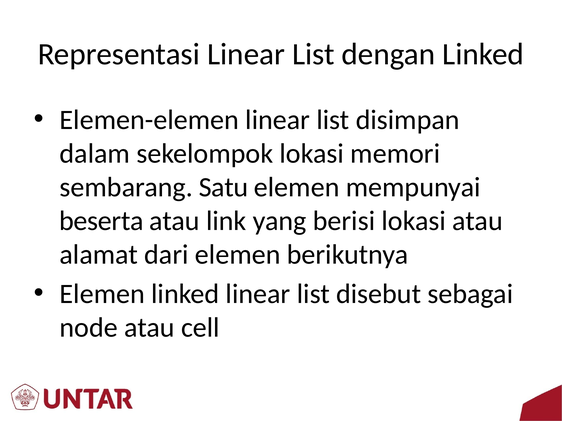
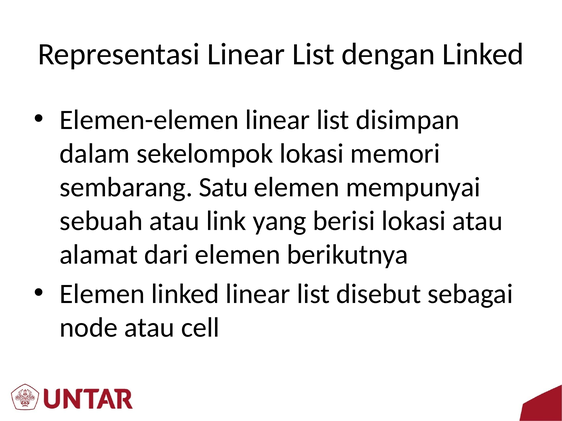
beserta: beserta -> sebuah
